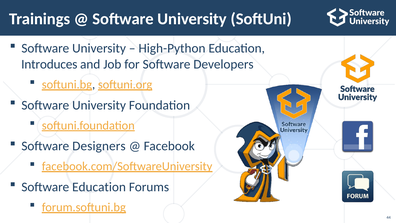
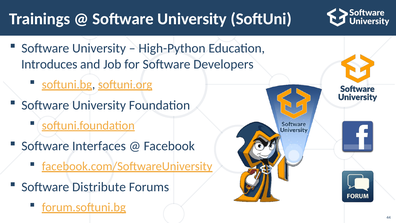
Designers: Designers -> Interfaces
Software Education: Education -> Distribute
